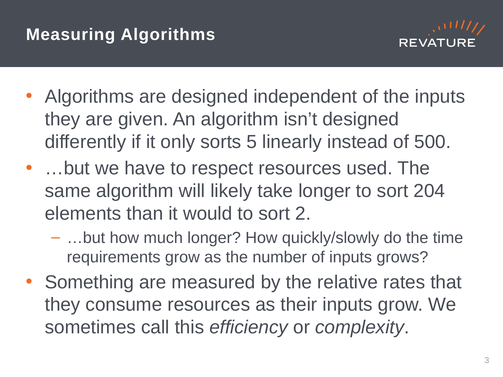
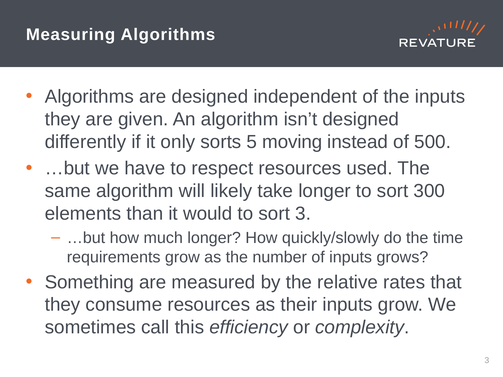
linearly: linearly -> moving
204: 204 -> 300
sort 2: 2 -> 3
